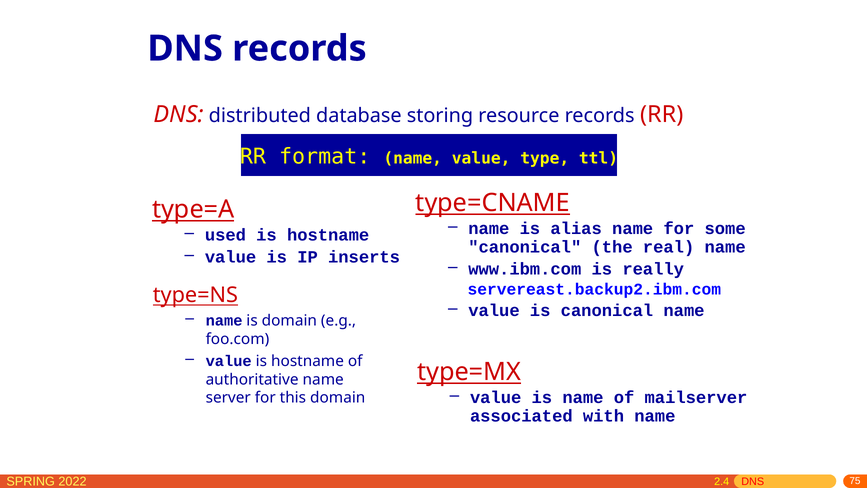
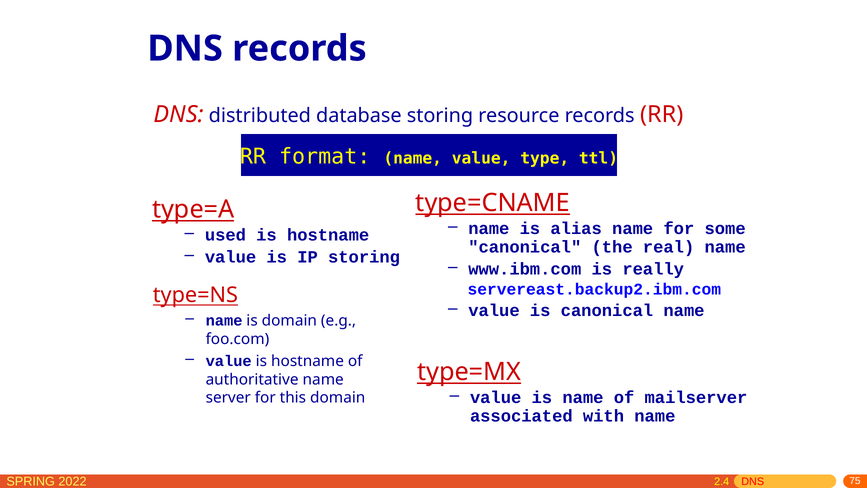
IP inserts: inserts -> storing
